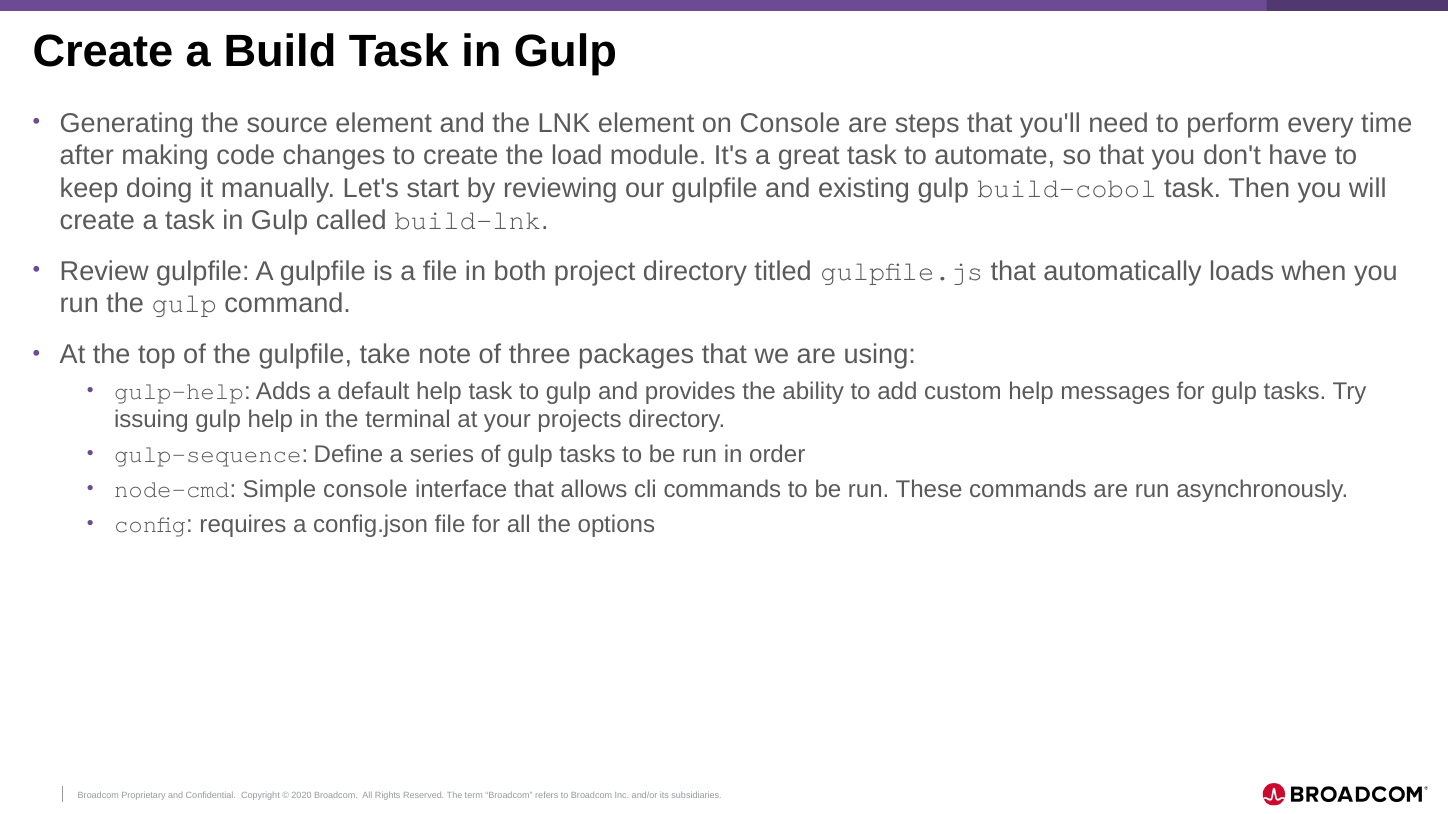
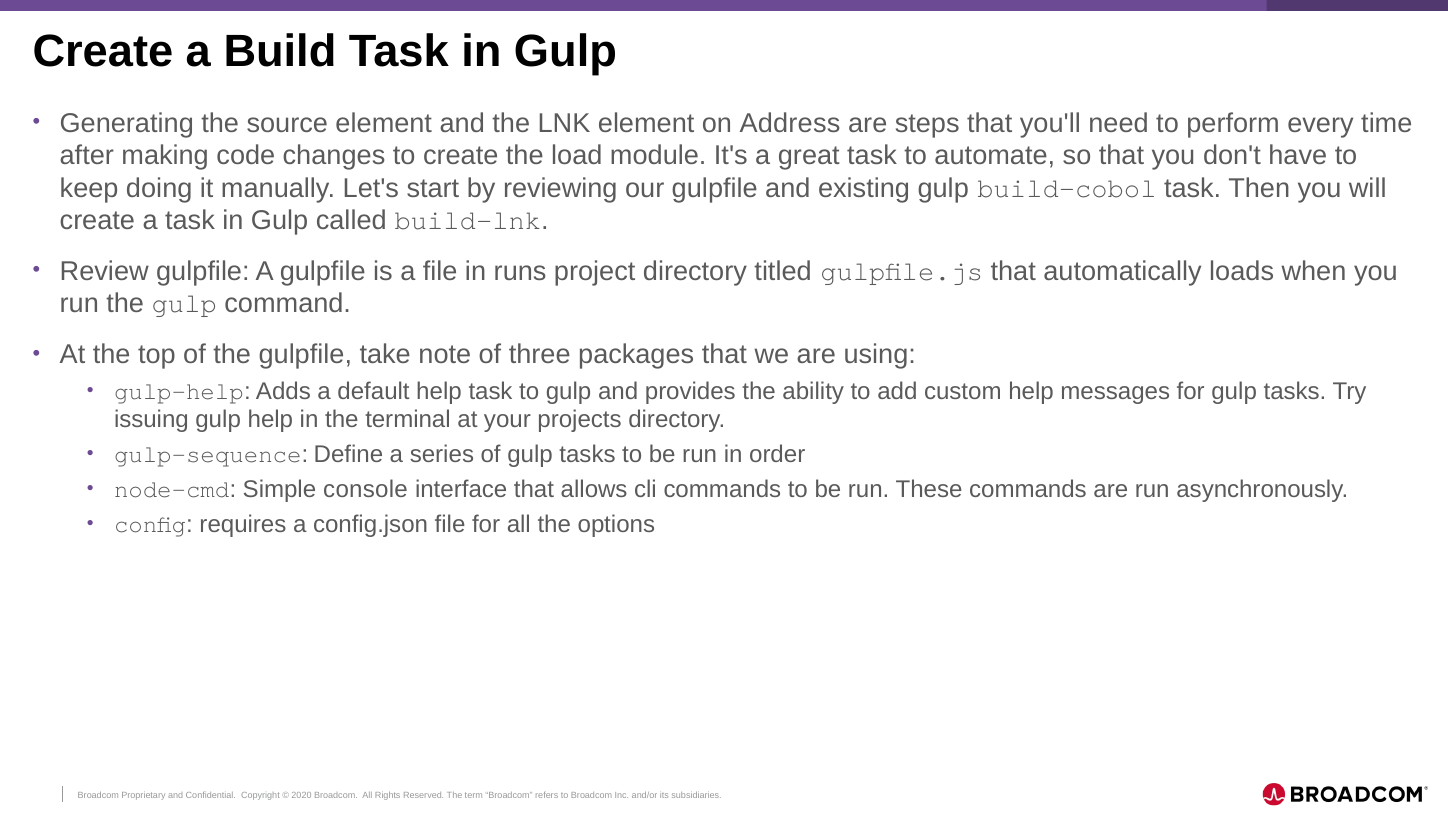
on Console: Console -> Address
both: both -> runs
